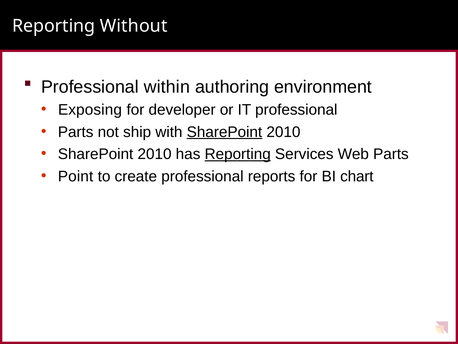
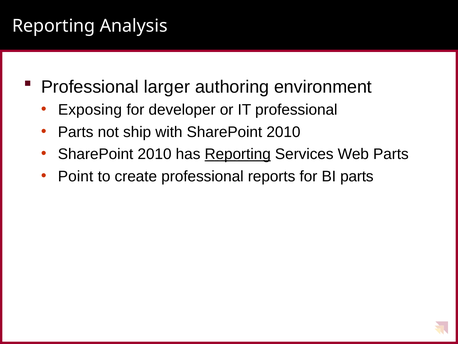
Without: Without -> Analysis
within: within -> larger
SharePoint at (224, 132) underline: present -> none
BI chart: chart -> parts
